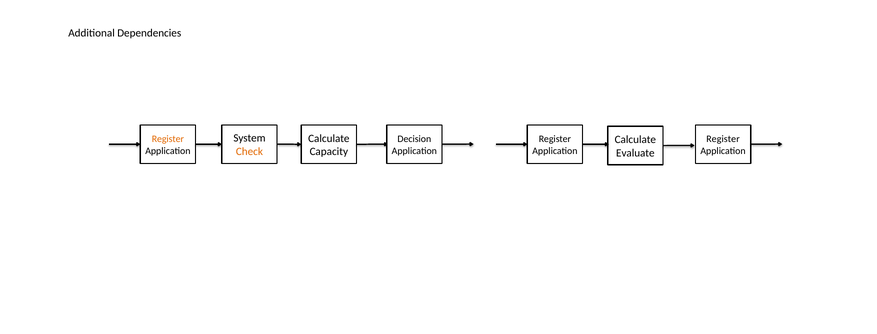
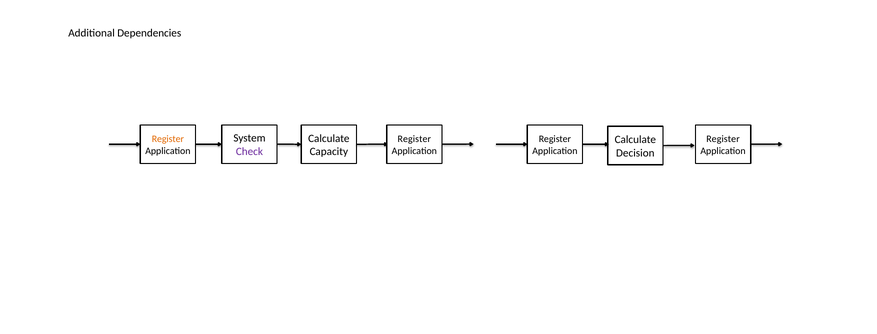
Decision at (414, 139): Decision -> Register
Check colour: orange -> purple
Evaluate: Evaluate -> Decision
